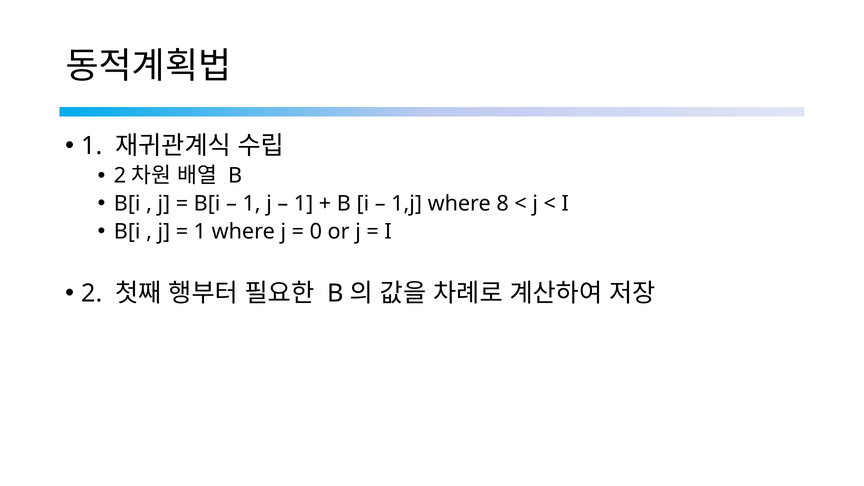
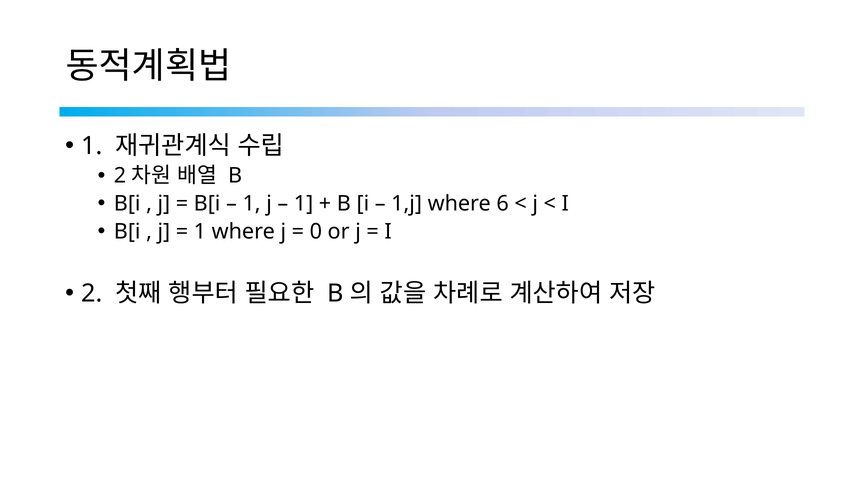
8: 8 -> 6
